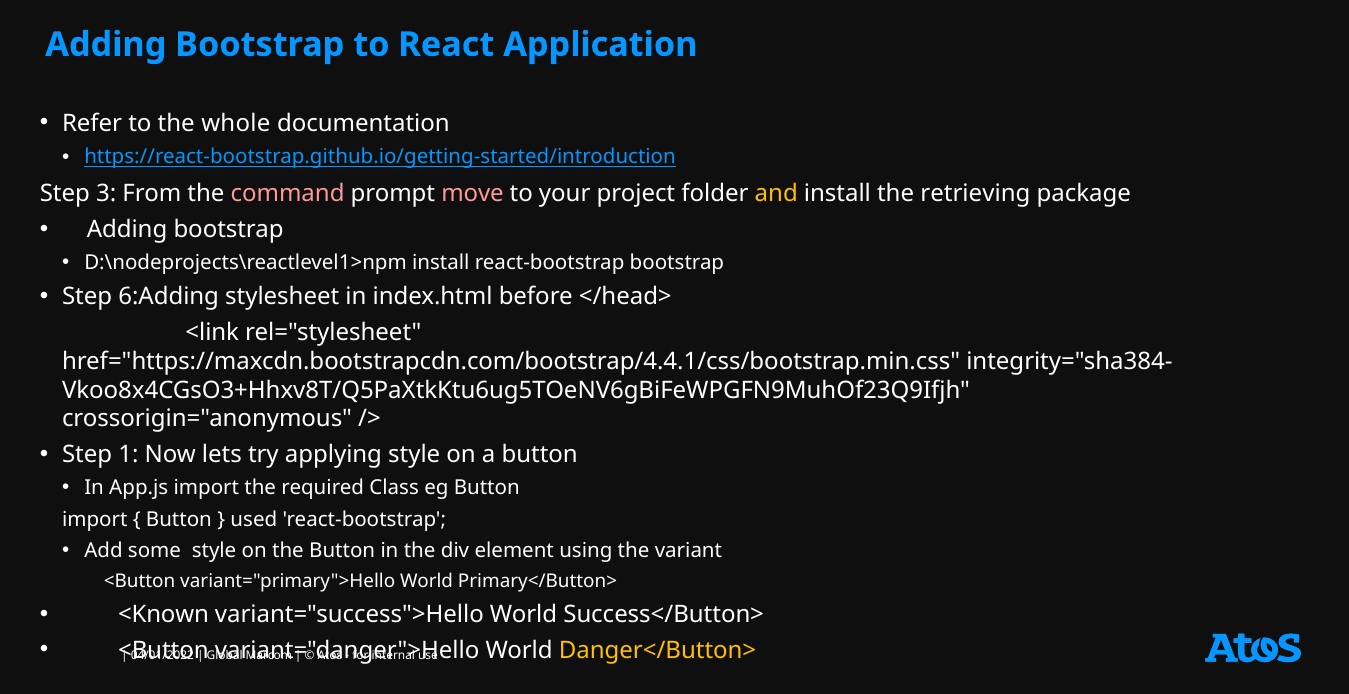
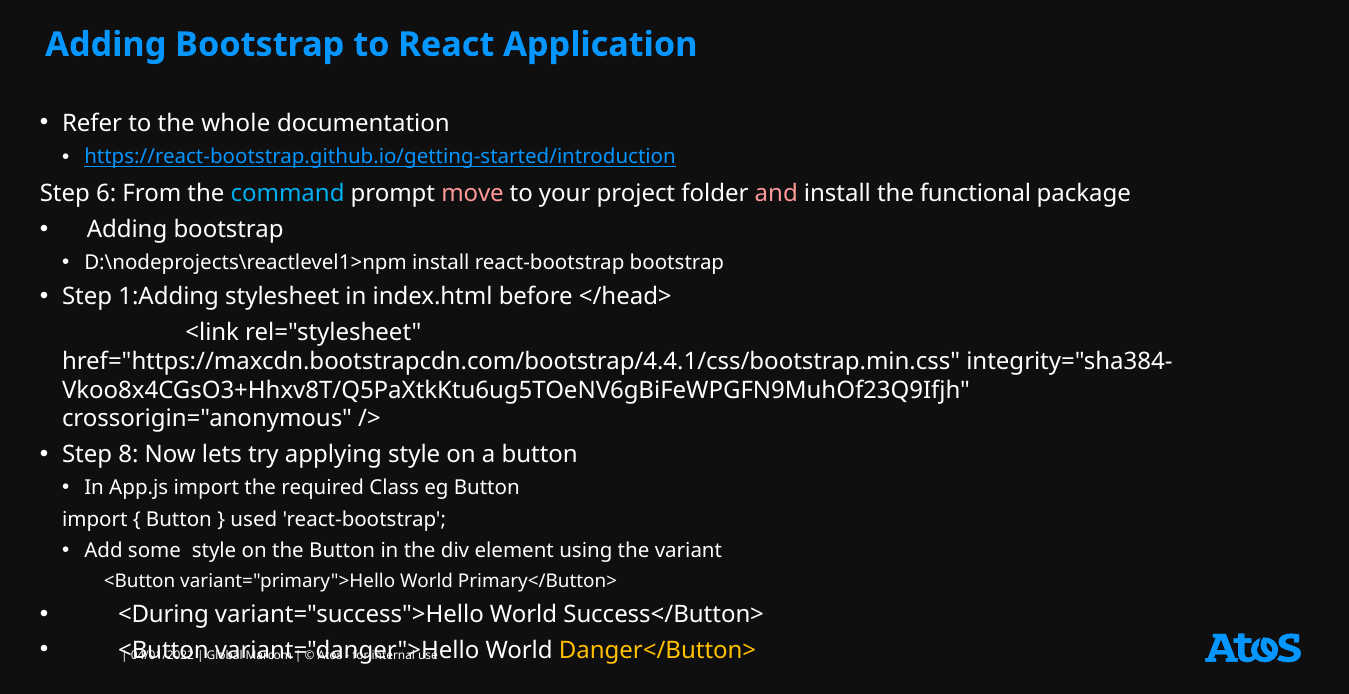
3: 3 -> 6
command colour: pink -> light blue
and colour: yellow -> pink
retrieving: retrieving -> functional
6:Adding: 6:Adding -> 1:Adding
1: 1 -> 8
<Known: <Known -> <During
